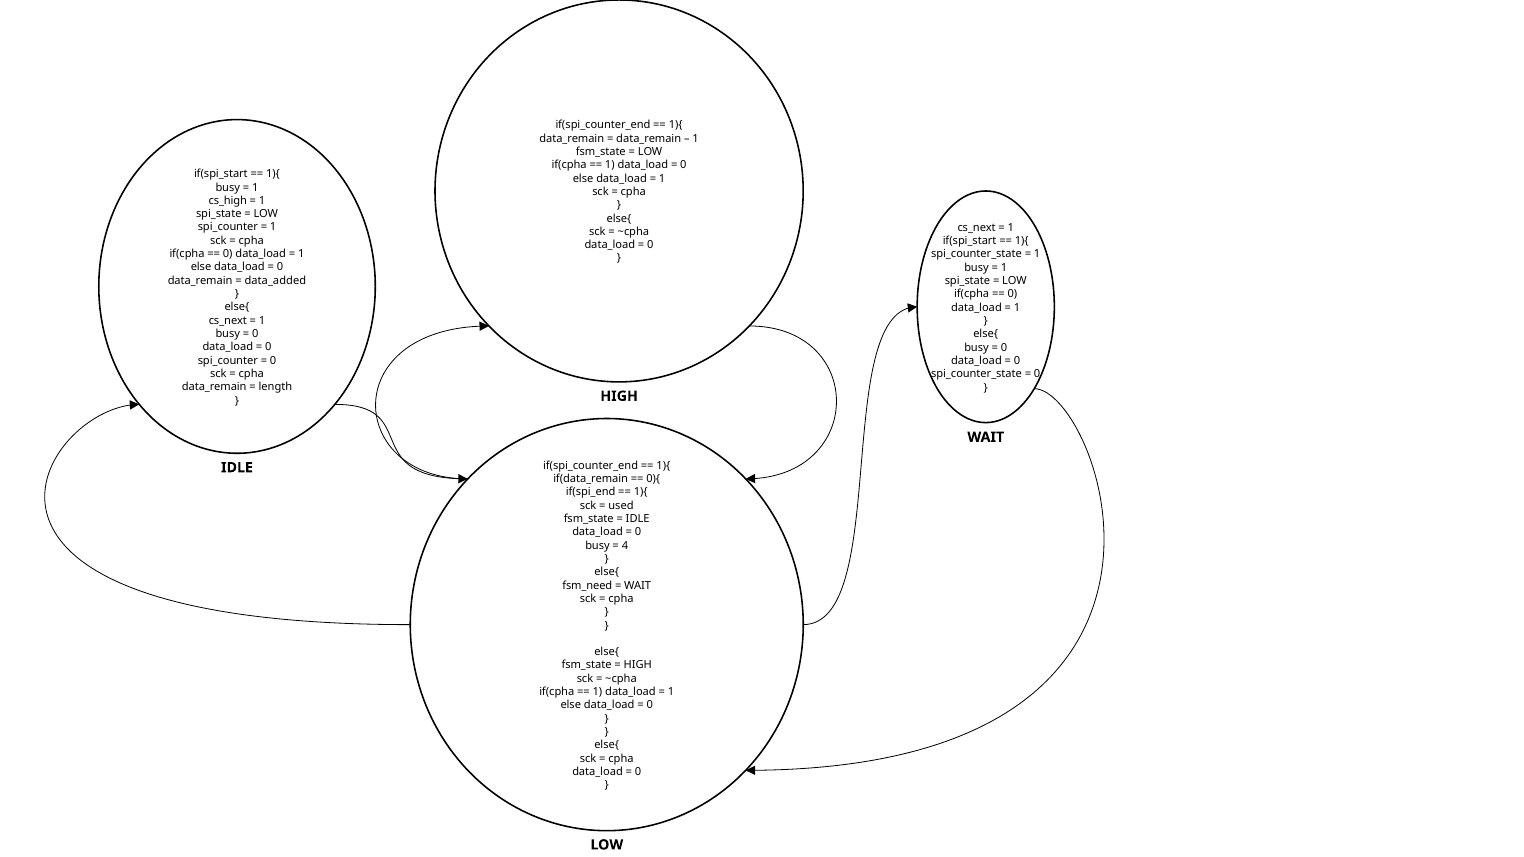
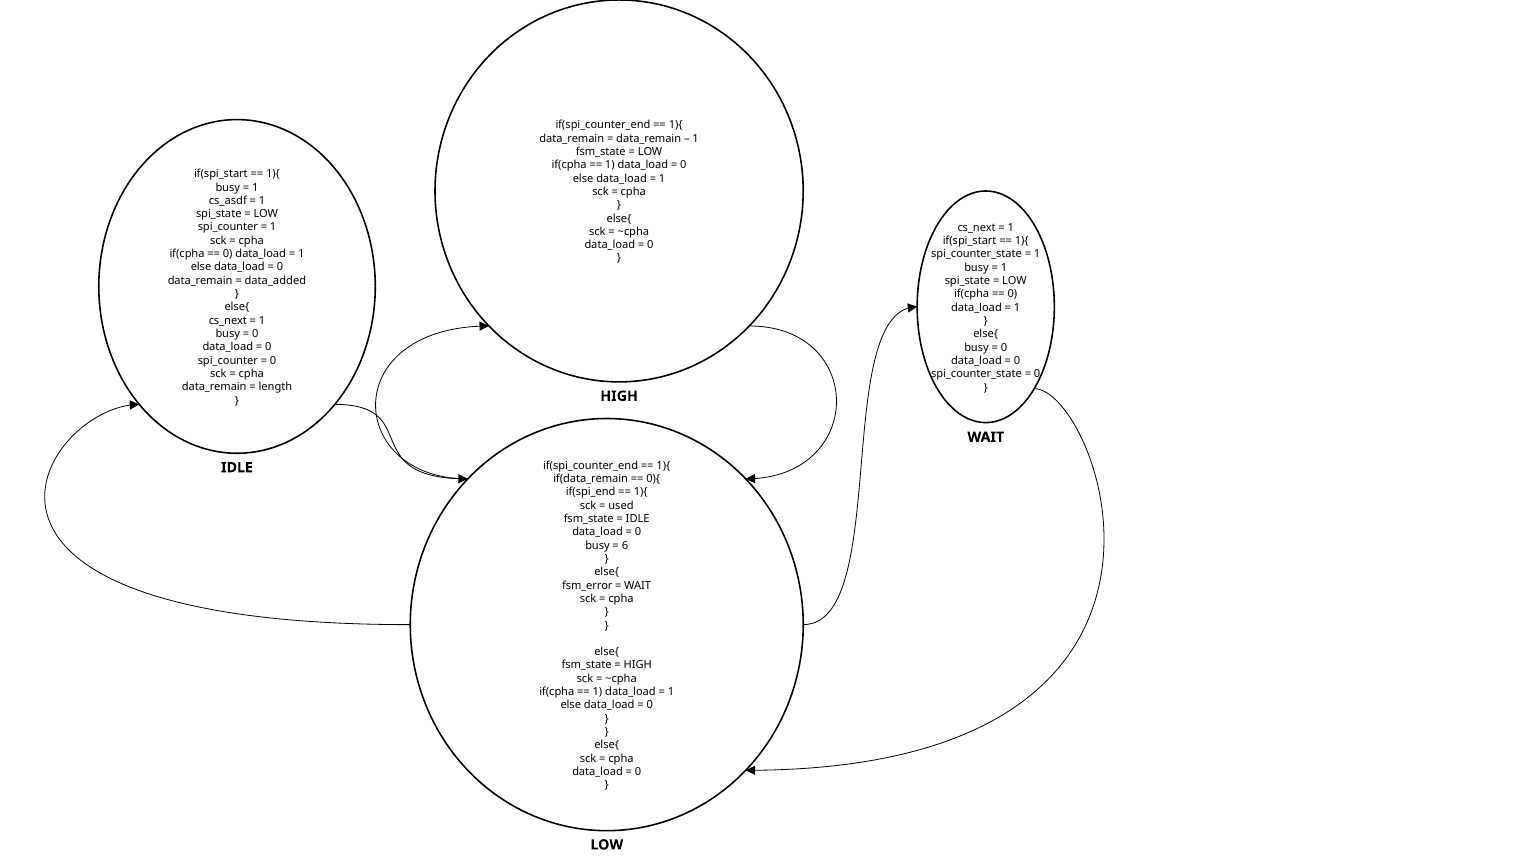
cs_high: cs_high -> cs_asdf
4: 4 -> 6
fsm_need: fsm_need -> fsm_error
